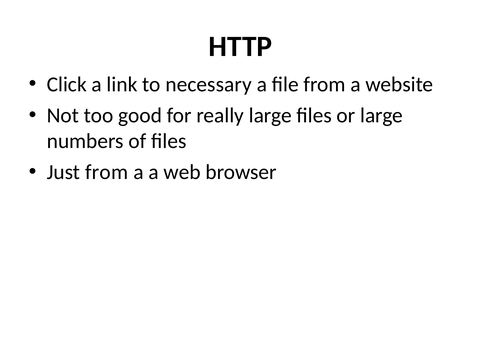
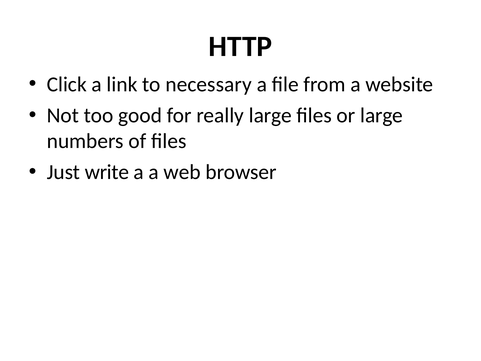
Just from: from -> write
